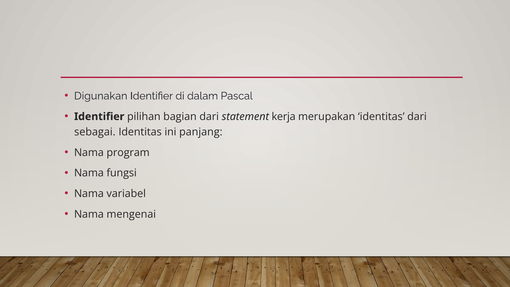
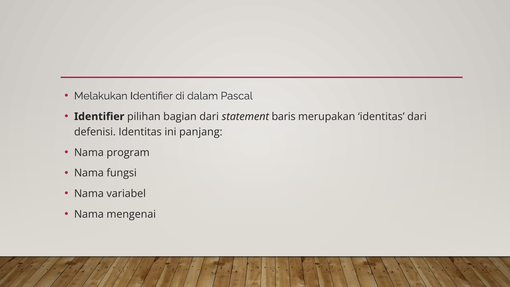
Digunakan: Digunakan -> Melakukan
kerja: kerja -> baris
sebagai: sebagai -> defenisi
